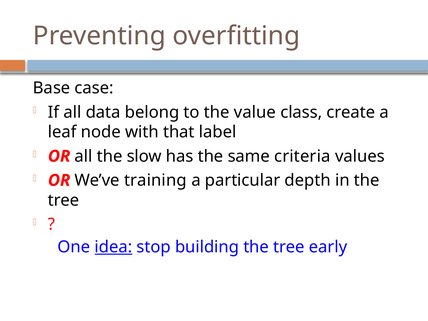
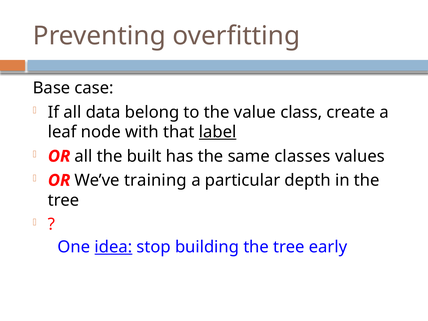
label underline: none -> present
slow: slow -> built
criteria: criteria -> classes
